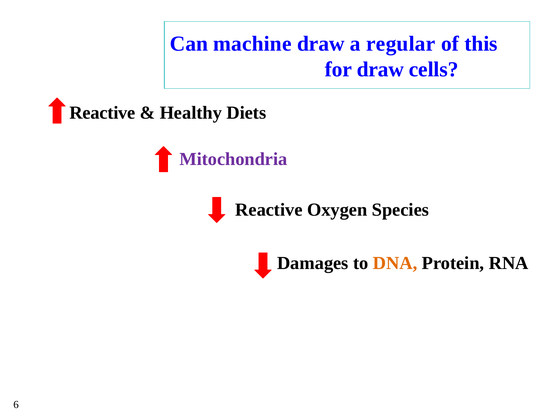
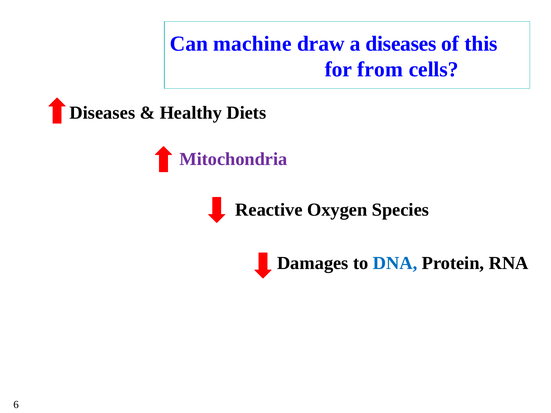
a regular: regular -> diseases
for draw: draw -> from
Reactive at (102, 113): Reactive -> Diseases
DNA colour: orange -> blue
